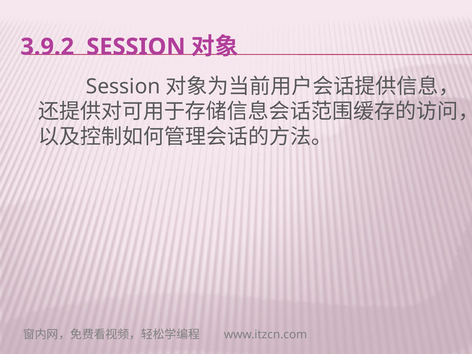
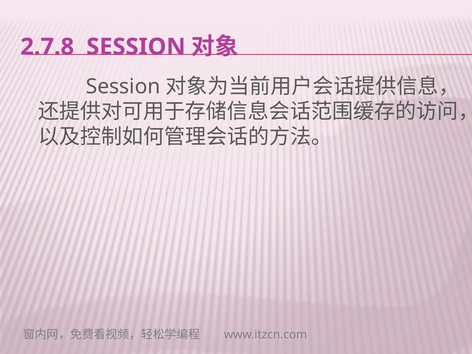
3.9.2: 3.9.2 -> 2.7.8
